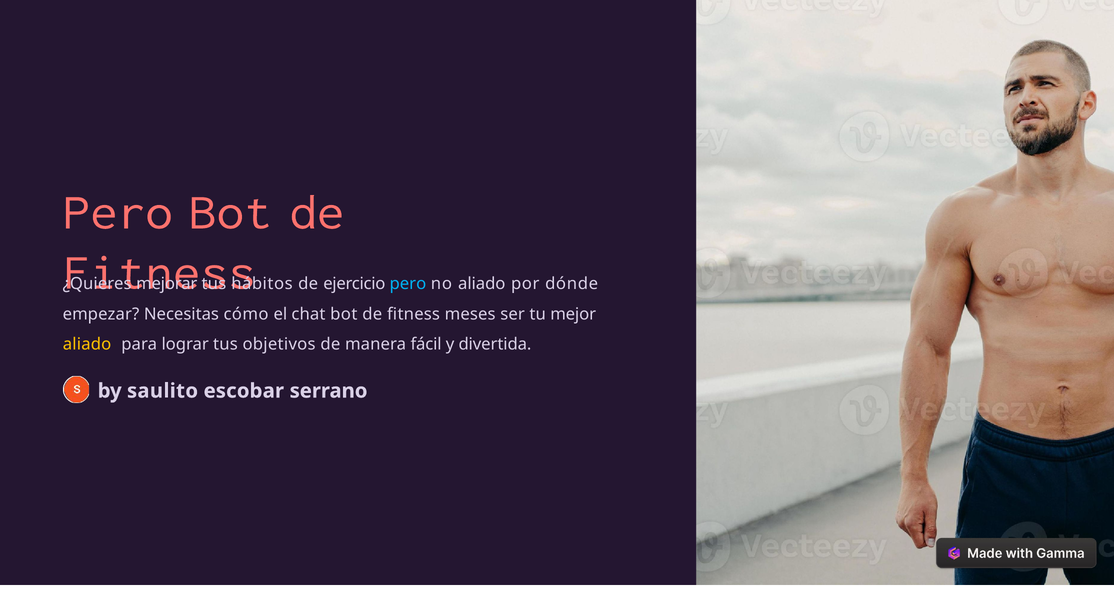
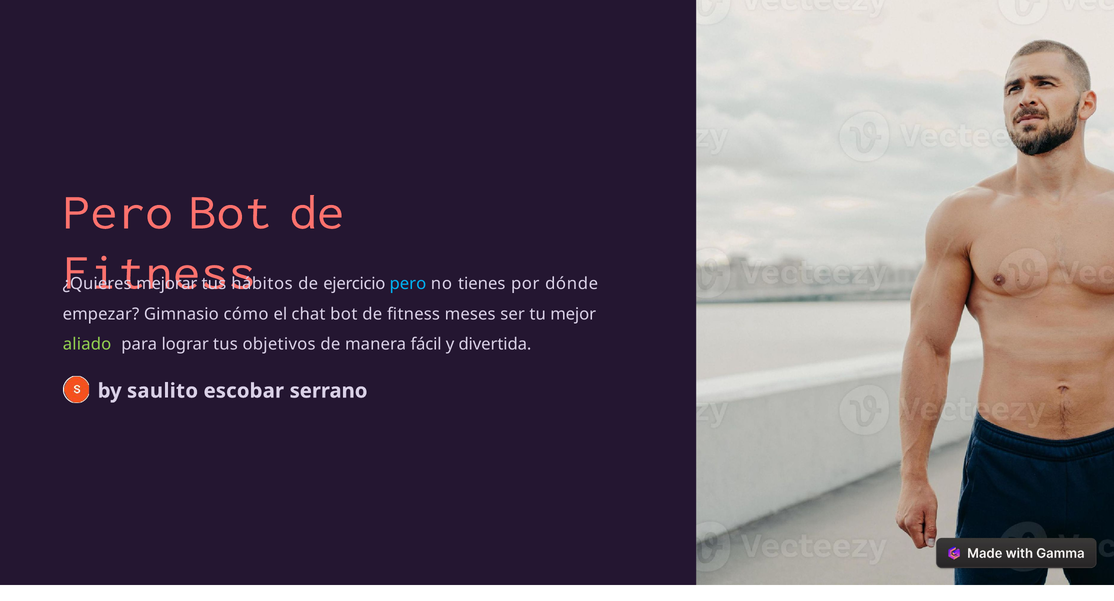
no aliado: aliado -> tienes
Necesitas: Necesitas -> Gimnasio
aliado at (87, 344) colour: yellow -> light green
